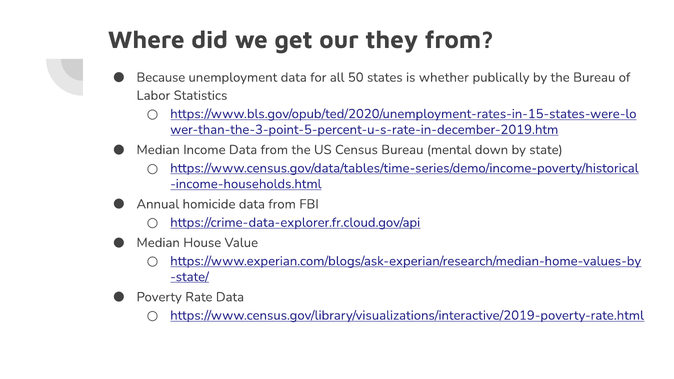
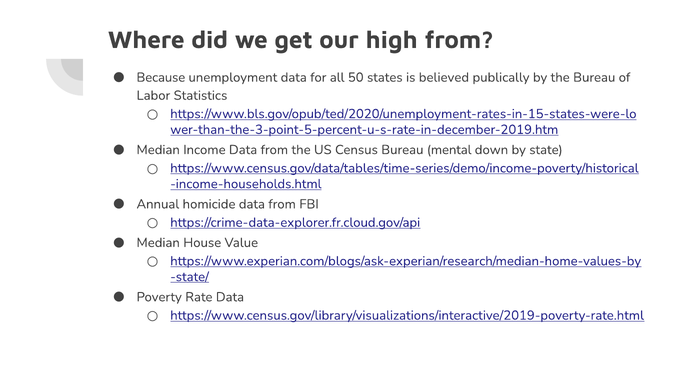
they: they -> high
whether: whether -> believed
